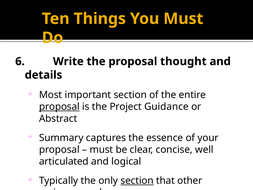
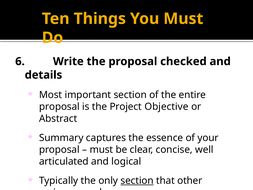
thought: thought -> checked
proposal at (59, 107) underline: present -> none
Guidance: Guidance -> Objective
